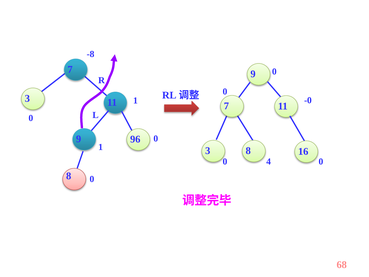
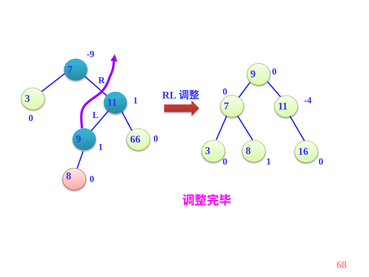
-8: -8 -> -9
-0: -0 -> -4
96: 96 -> 66
4 at (269, 161): 4 -> 1
